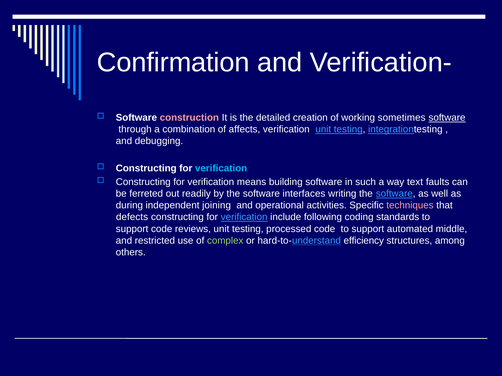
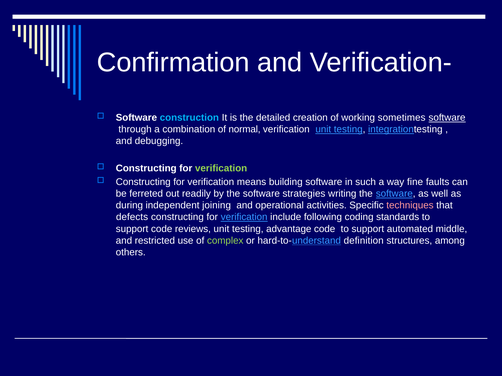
construction colour: pink -> light blue
affects: affects -> normal
verification at (221, 169) colour: light blue -> light green
text: text -> fine
interfaces: interfaces -> strategies
processed: processed -> advantage
efficiency: efficiency -> definition
